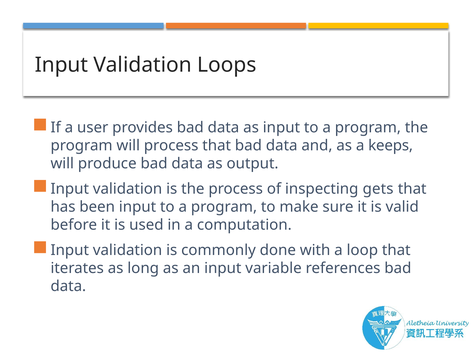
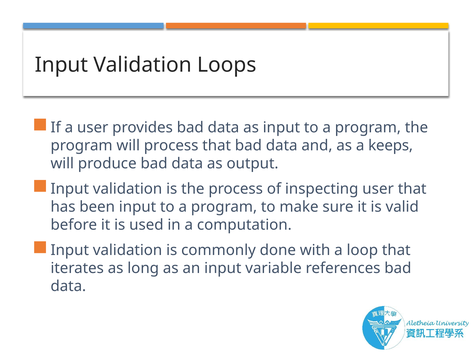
inspecting gets: gets -> user
